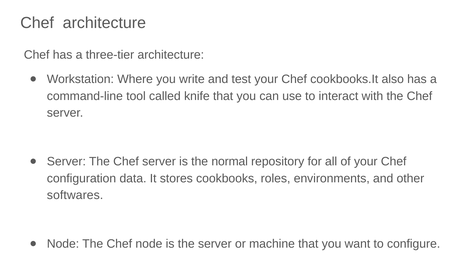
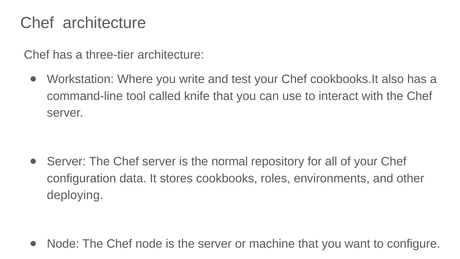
softwares: softwares -> deploying
